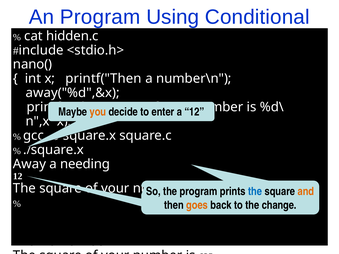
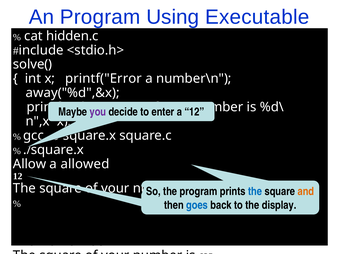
Conditional: Conditional -> Executable
nano(: nano( -> solve(
printf("Then: printf("Then -> printf("Error
you colour: orange -> purple
Away at (30, 164): Away -> Allow
needing: needing -> allowed
goes colour: orange -> blue
change: change -> display
